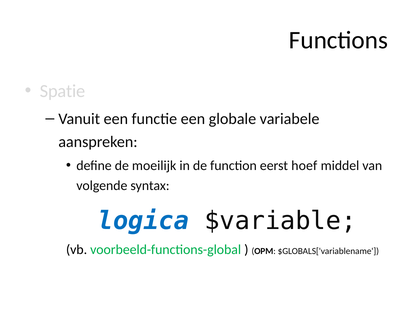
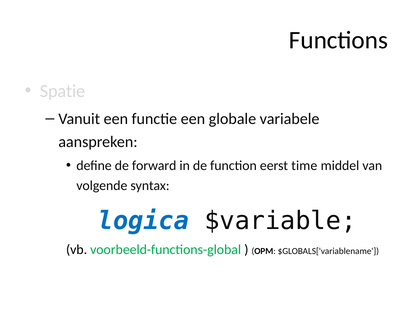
moeilijk: moeilijk -> forward
hoef: hoef -> time
